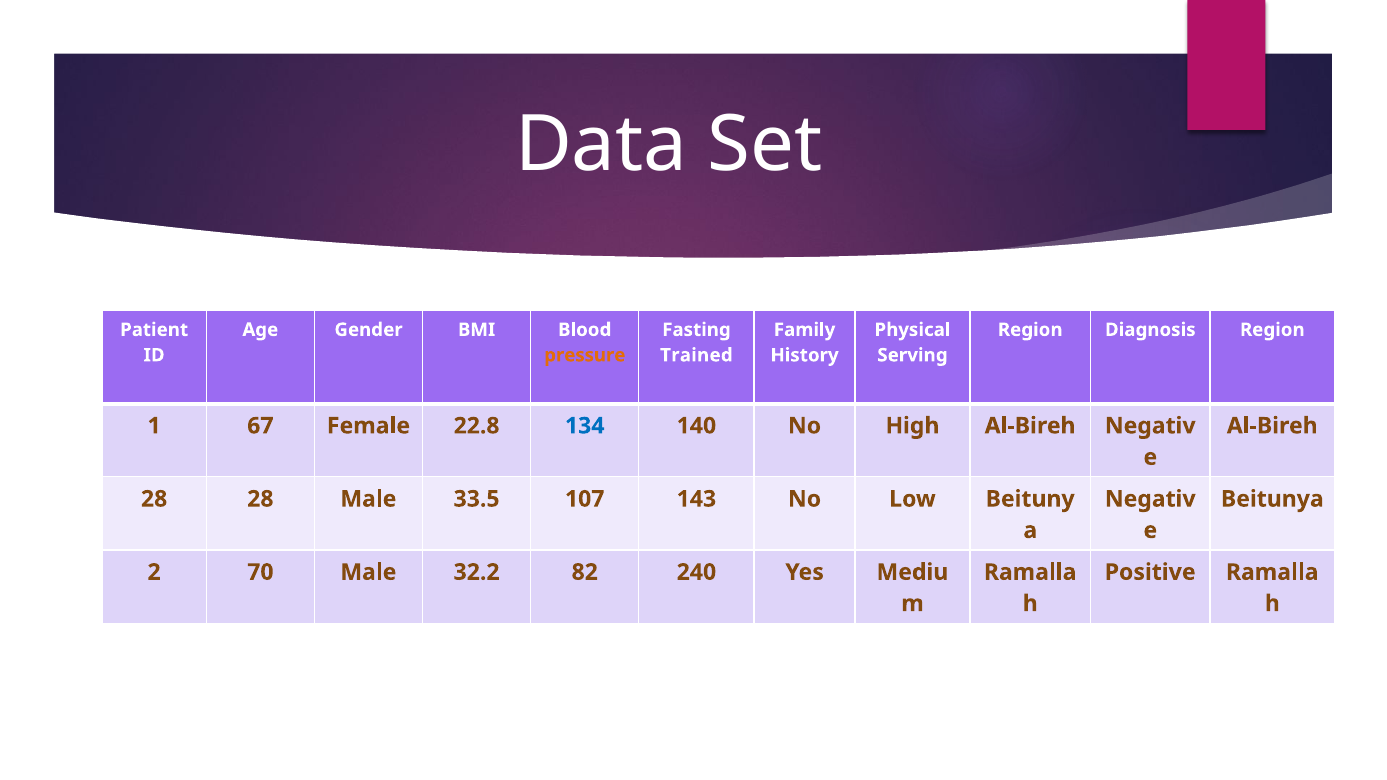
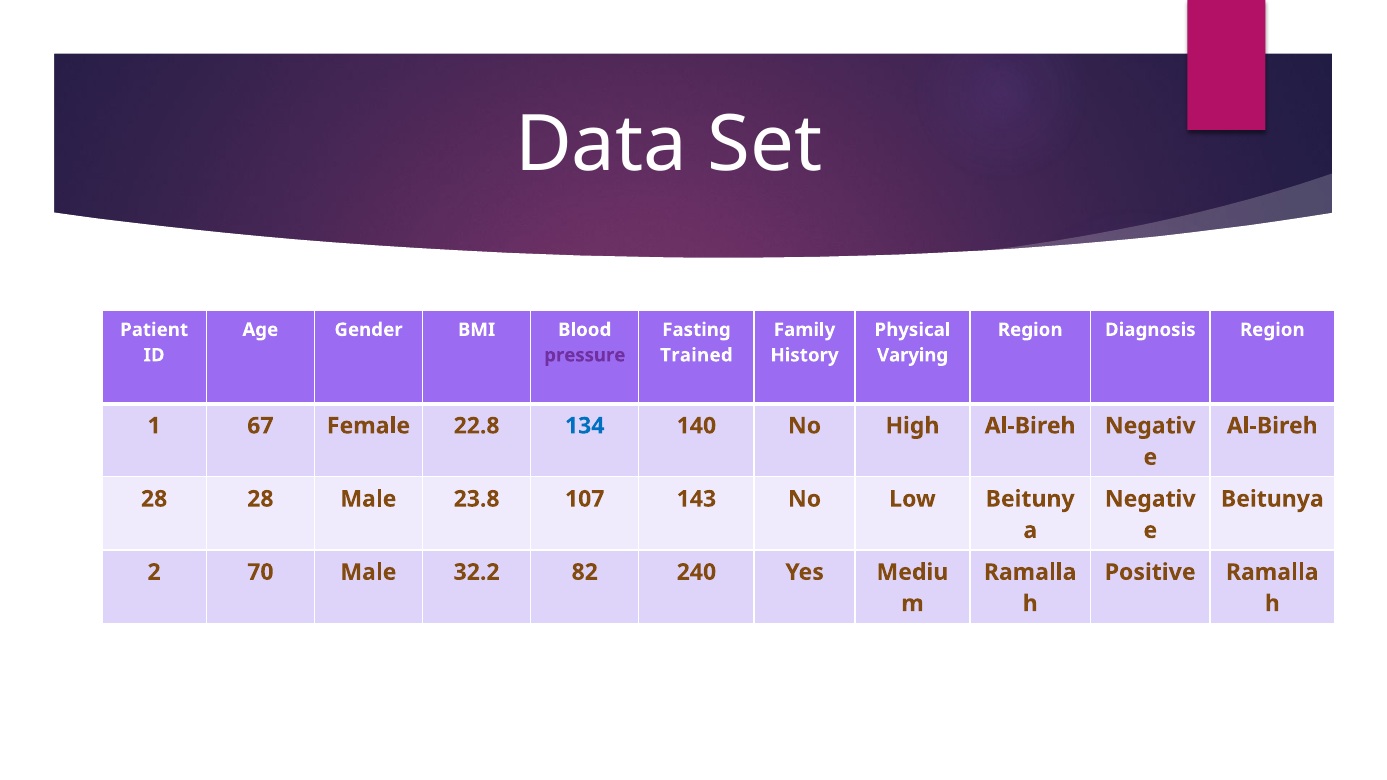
pressure colour: orange -> purple
Serving: Serving -> Varying
33.5: 33.5 -> 23.8
